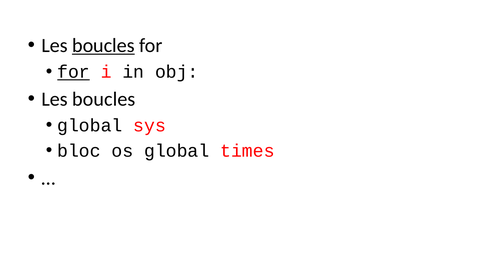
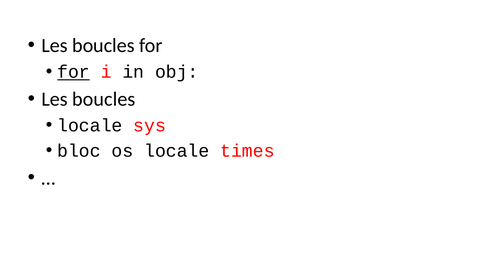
boucles at (103, 45) underline: present -> none
global at (90, 125): global -> locale
os global: global -> locale
